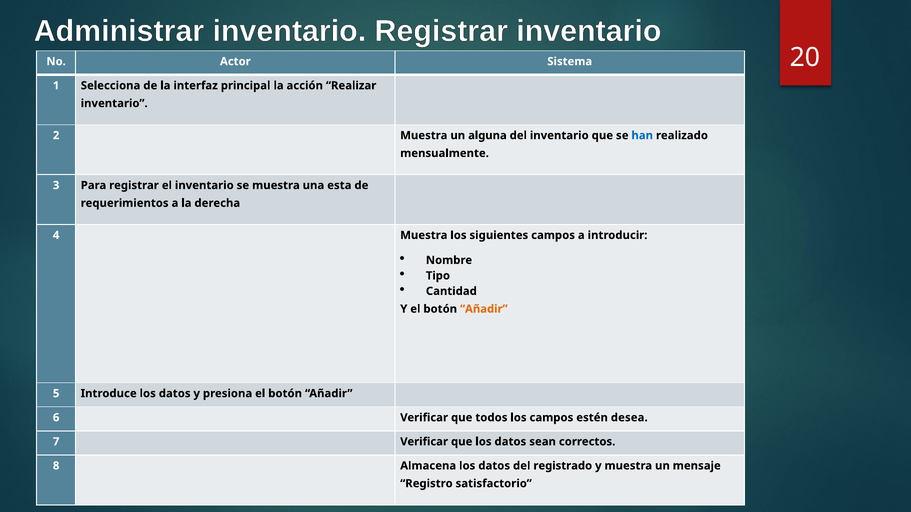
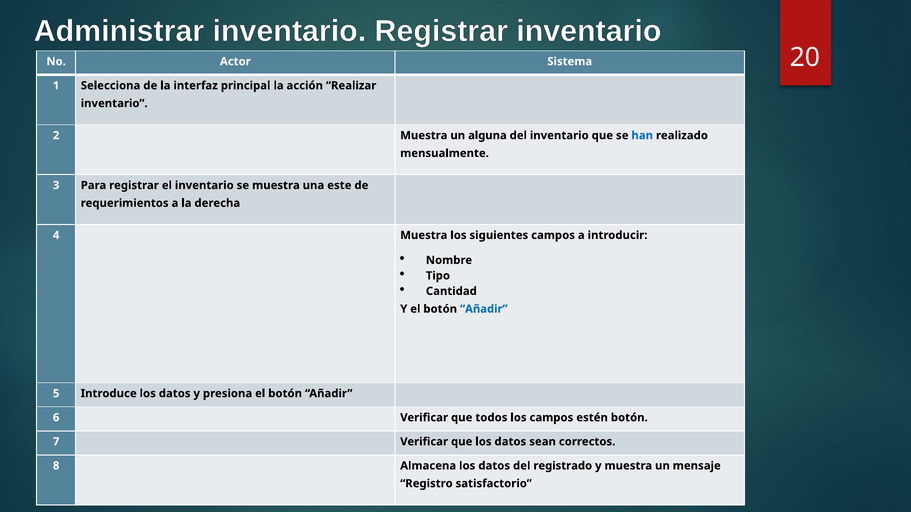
esta: esta -> este
Añadir at (484, 309) colour: orange -> blue
estén desea: desea -> botón
